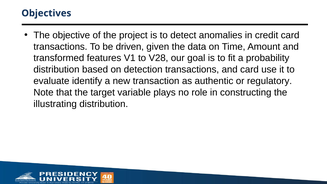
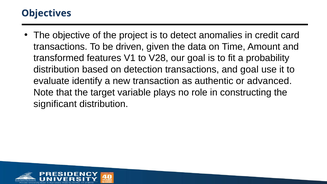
and card: card -> goal
regulatory: regulatory -> advanced
illustrating: illustrating -> significant
